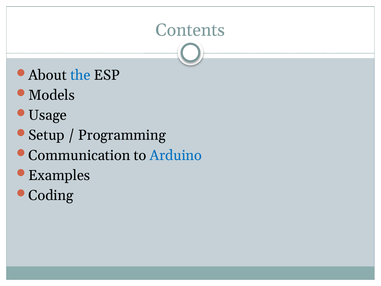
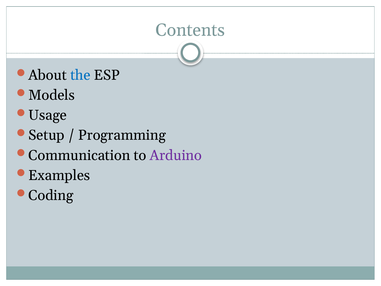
Arduino colour: blue -> purple
